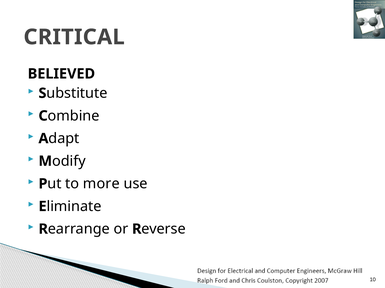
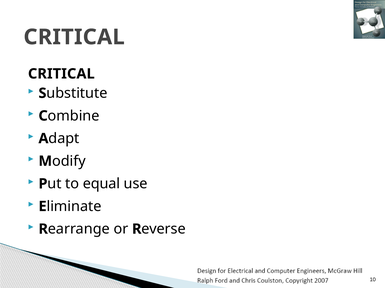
BELIEVED at (61, 74): BELIEVED -> CRITICAL
more: more -> equal
